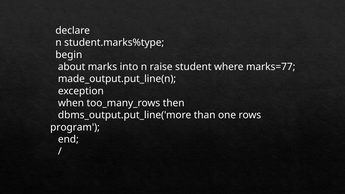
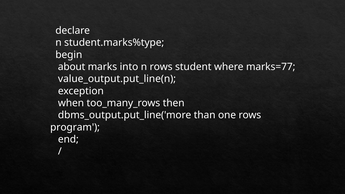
n raise: raise -> rows
made_output.put_line(n: made_output.put_line(n -> value_output.put_line(n
